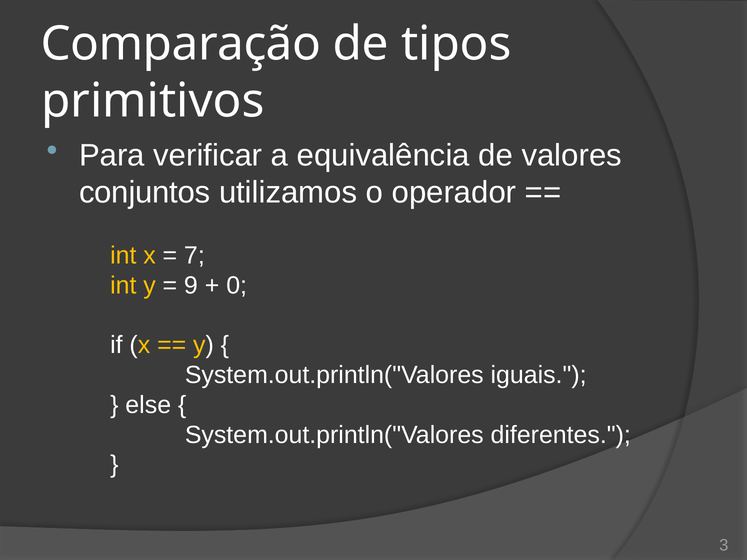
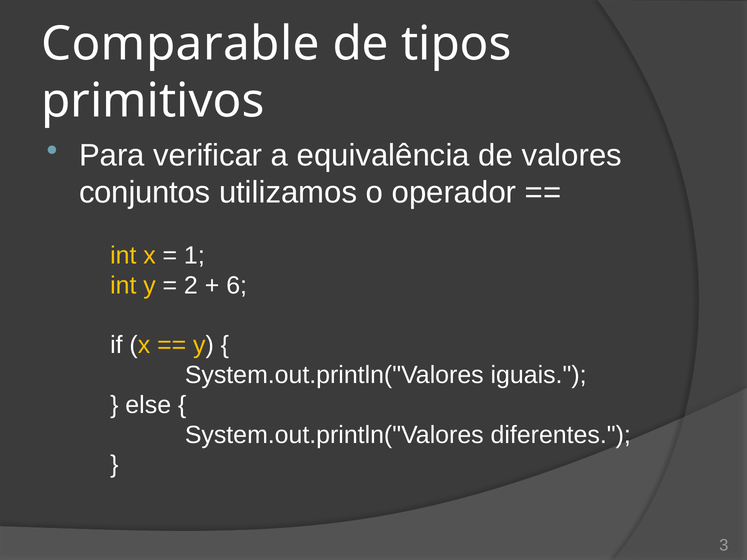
Comparação: Comparação -> Comparable
7: 7 -> 1
9: 9 -> 2
0: 0 -> 6
